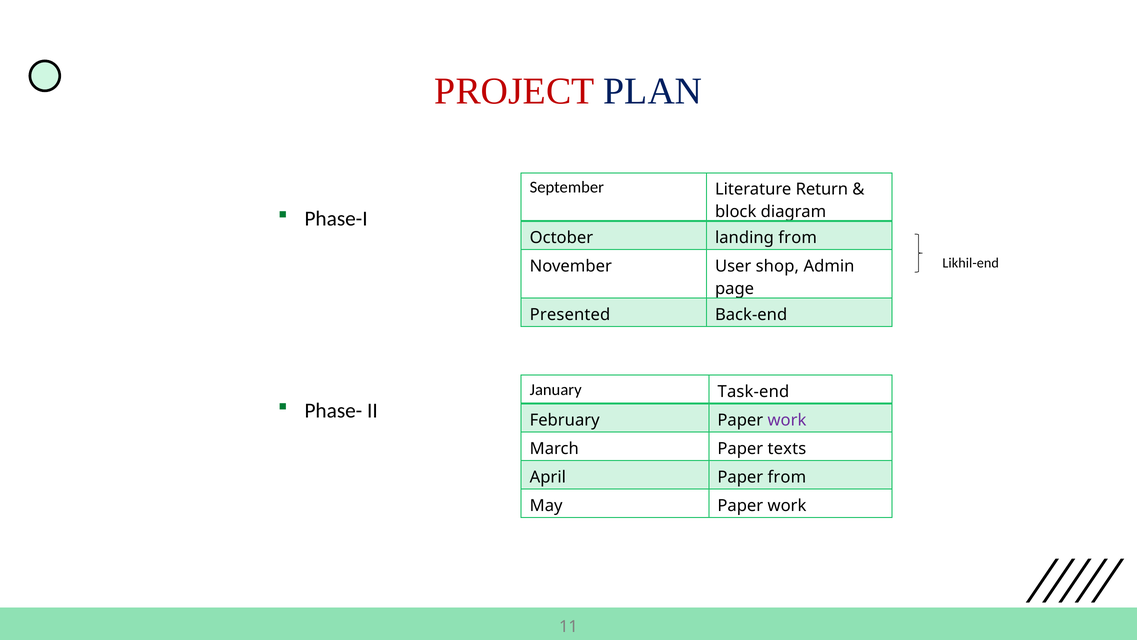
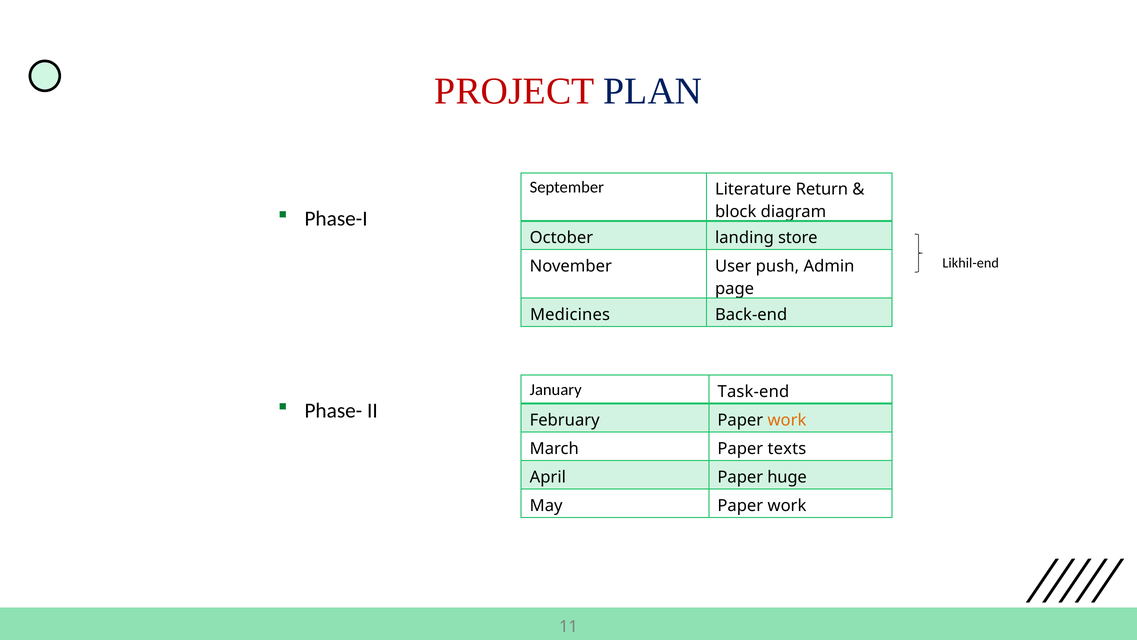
landing from: from -> store
shop: shop -> push
Presented: Presented -> Medicines
work at (787, 420) colour: purple -> orange
Paper from: from -> huge
